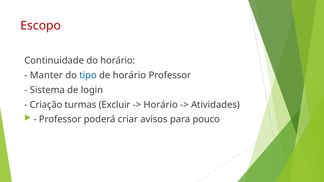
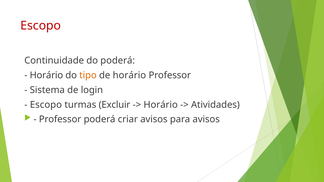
do horário: horário -> poderá
Manter at (46, 75): Manter -> Horário
tipo colour: blue -> orange
Criação at (46, 105): Criação -> Escopo
para pouco: pouco -> avisos
